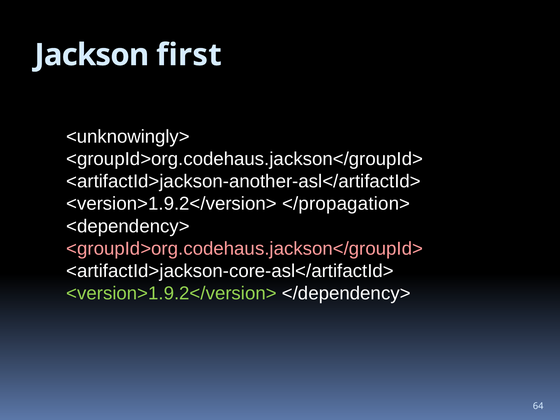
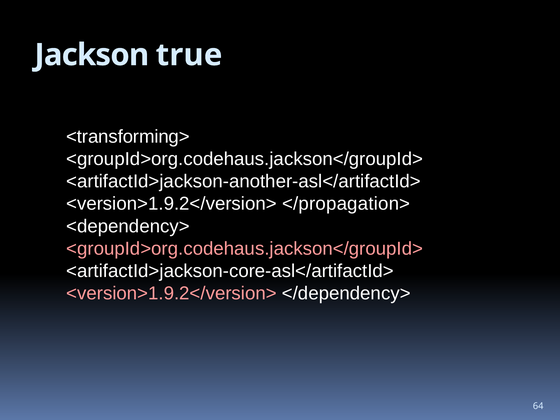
first: first -> true
<unknowingly>: <unknowingly> -> <transforming>
<version>1.9.2</version> at (171, 293) colour: light green -> pink
